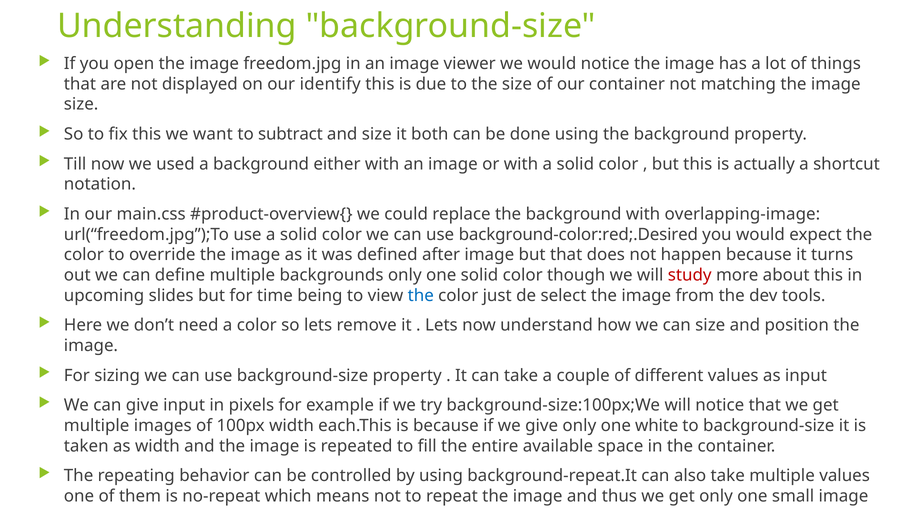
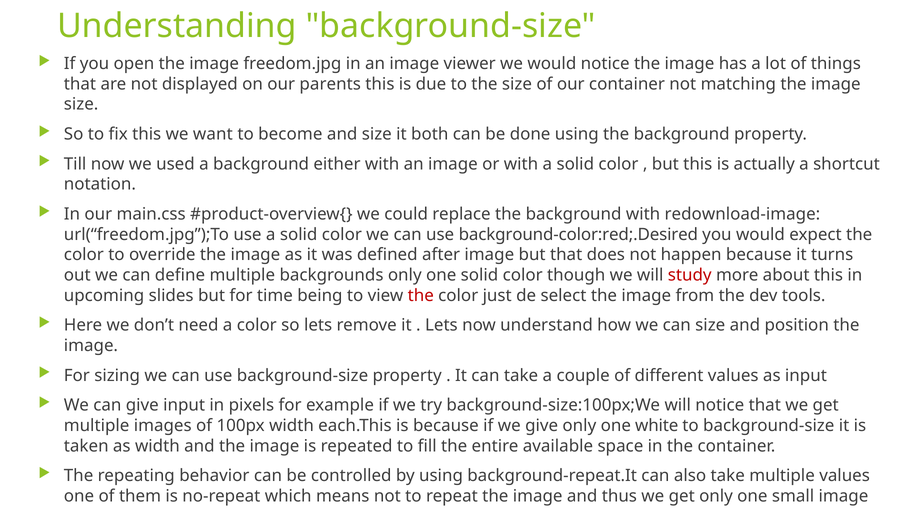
identify: identify -> parents
subtract: subtract -> become
overlapping-image: overlapping-image -> redownload-image
the at (421, 296) colour: blue -> red
